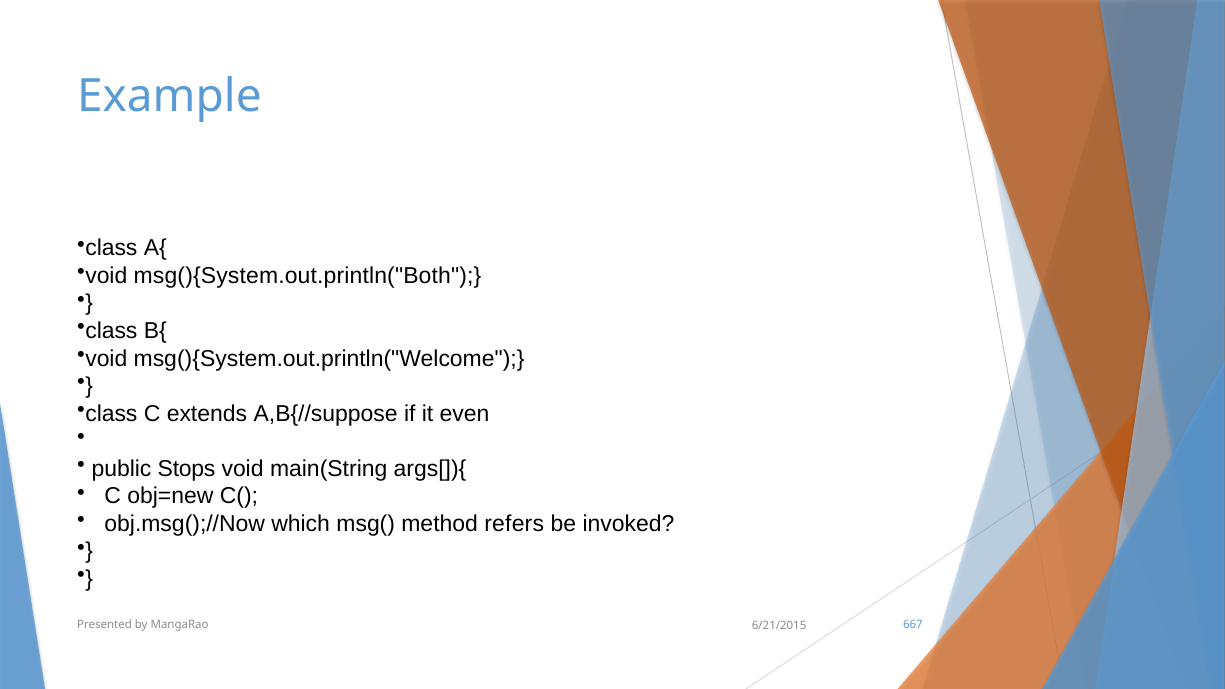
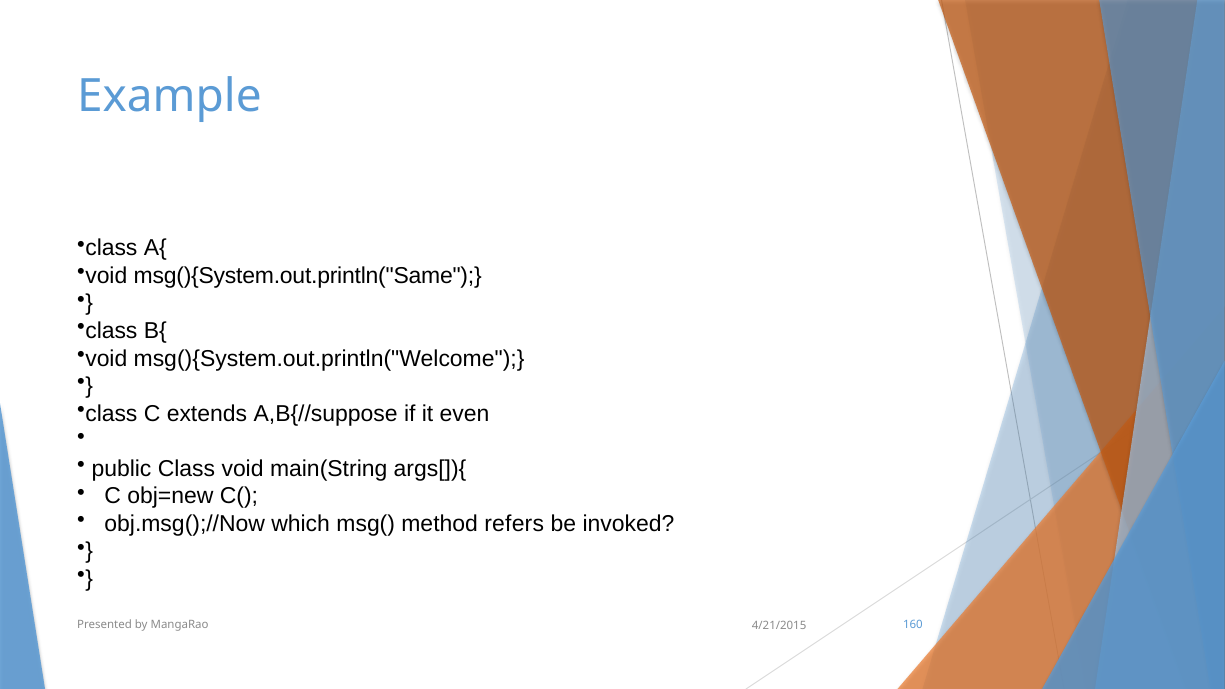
msg(){System.out.println("Both: msg(){System.out.println("Both -> msg(){System.out.println("Same
public Stops: Stops -> Class
667: 667 -> 160
6/21/2015: 6/21/2015 -> 4/21/2015
